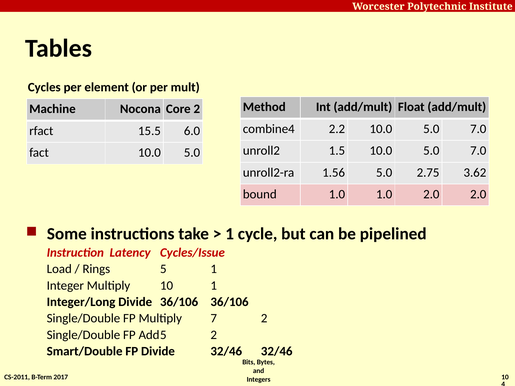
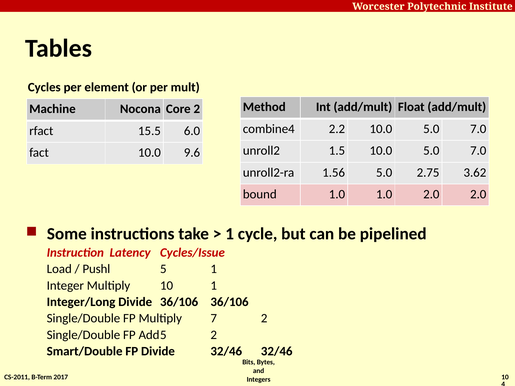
fact 10.0 5.0: 5.0 -> 9.6
Rings: Rings -> Pushl
